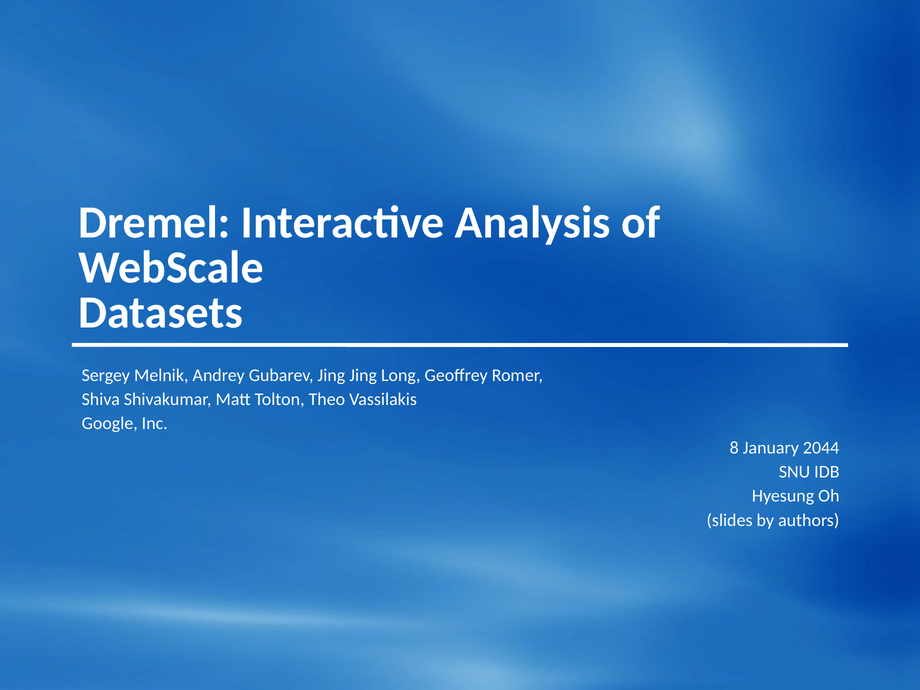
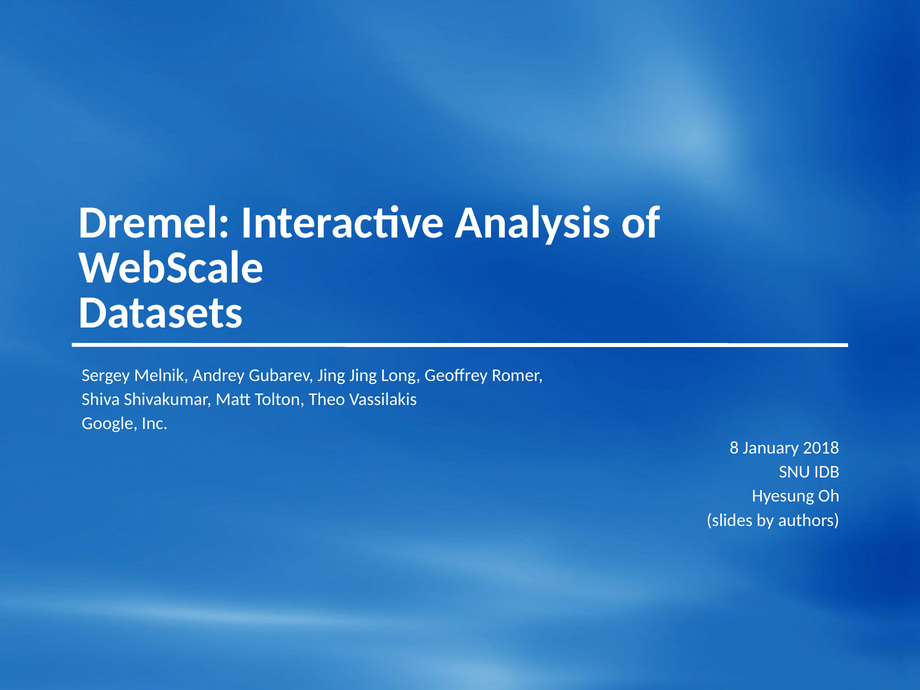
2044: 2044 -> 2018
